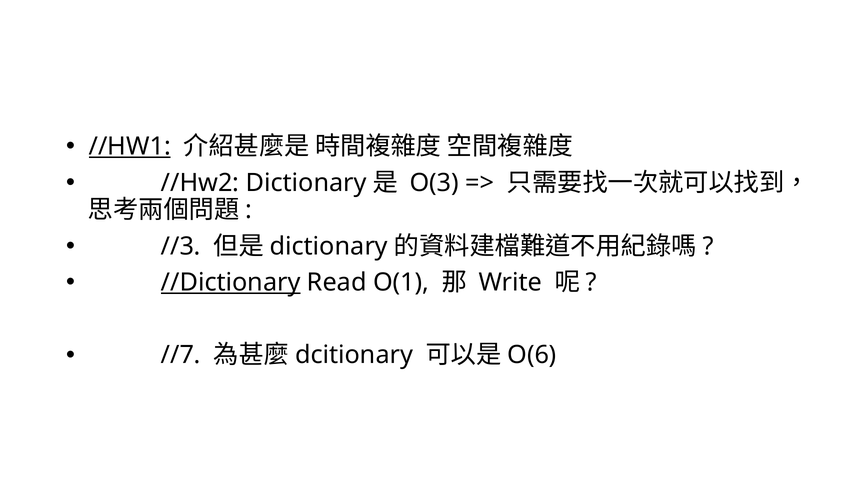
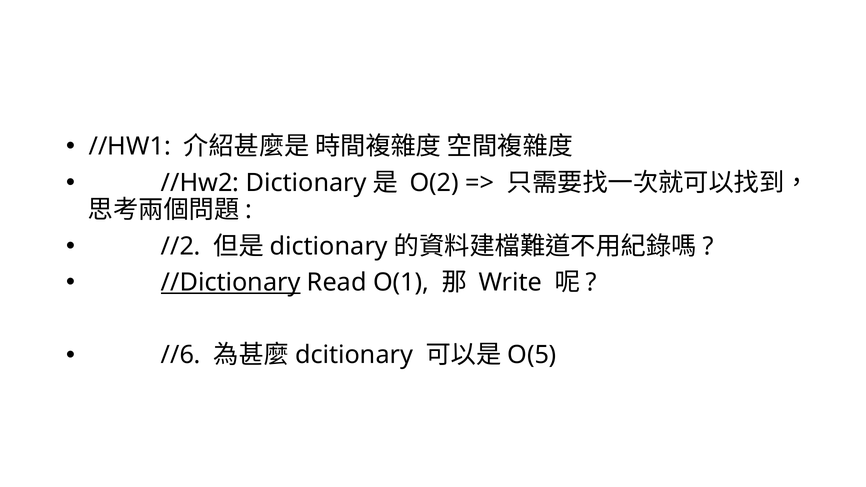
//HW1 underline: present -> none
O(3: O(3 -> O(2
//3: //3 -> //2
//7: //7 -> //6
O(6: O(6 -> O(5
